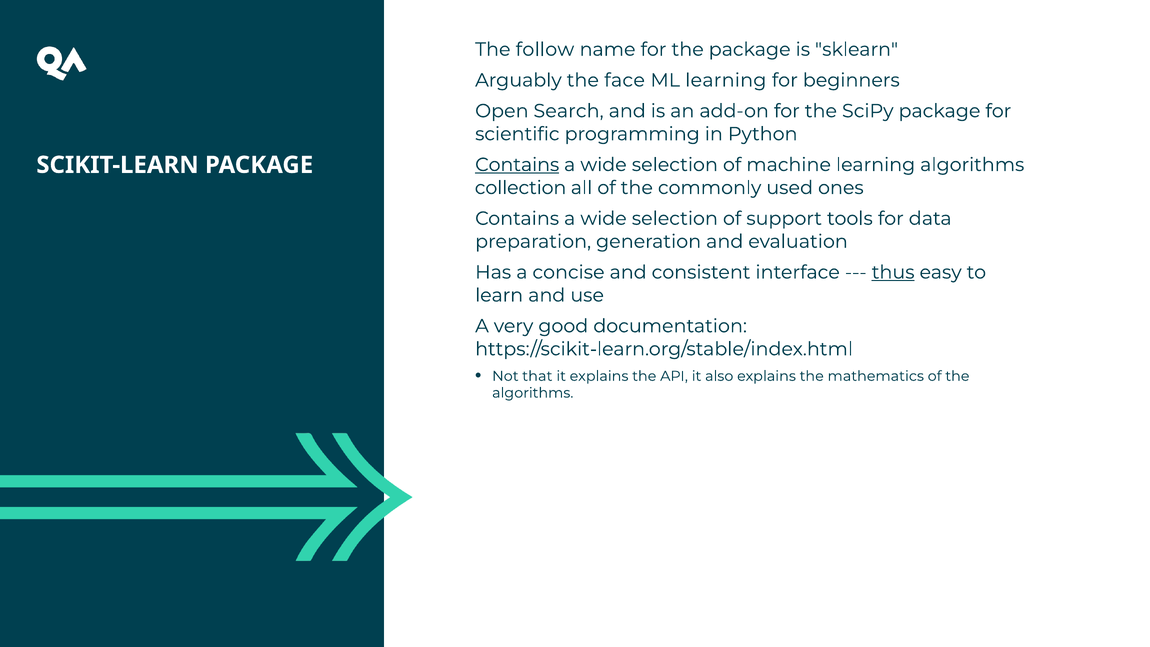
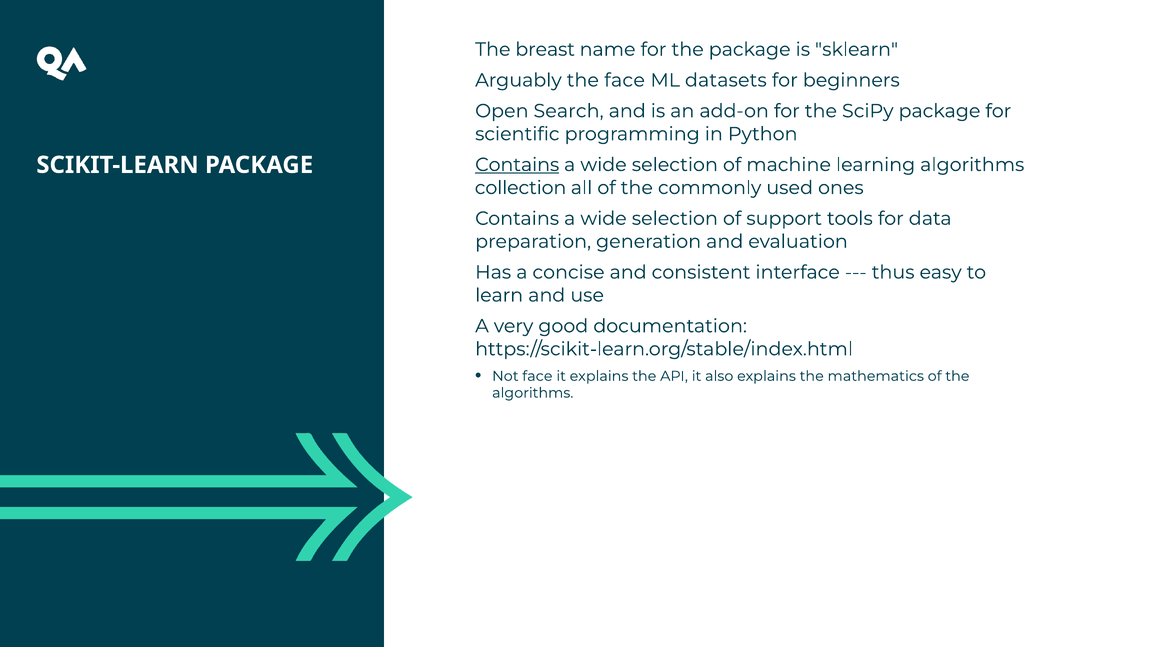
follow: follow -> breast
ML learning: learning -> datasets
thus underline: present -> none
Not that: that -> face
